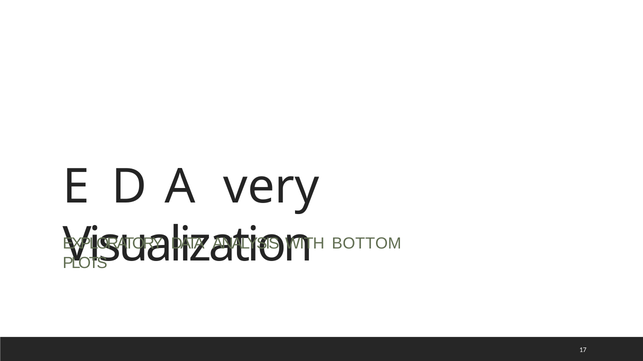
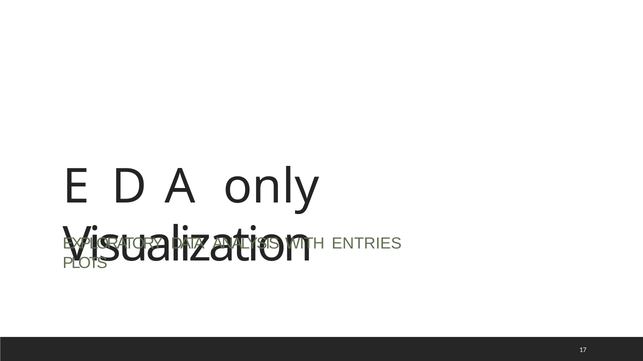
very: very -> only
BOTTOM: BOTTOM -> ENTRIES
